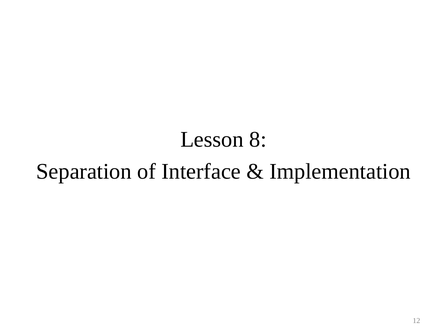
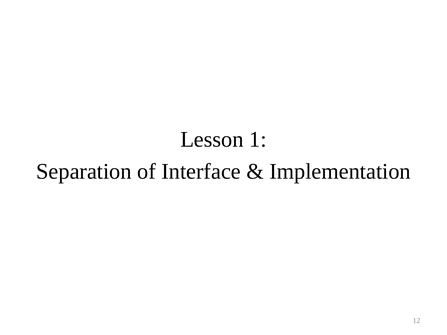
8: 8 -> 1
